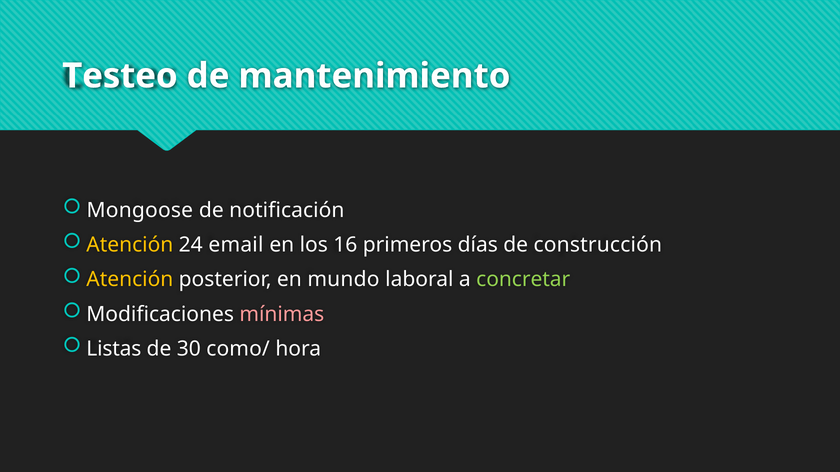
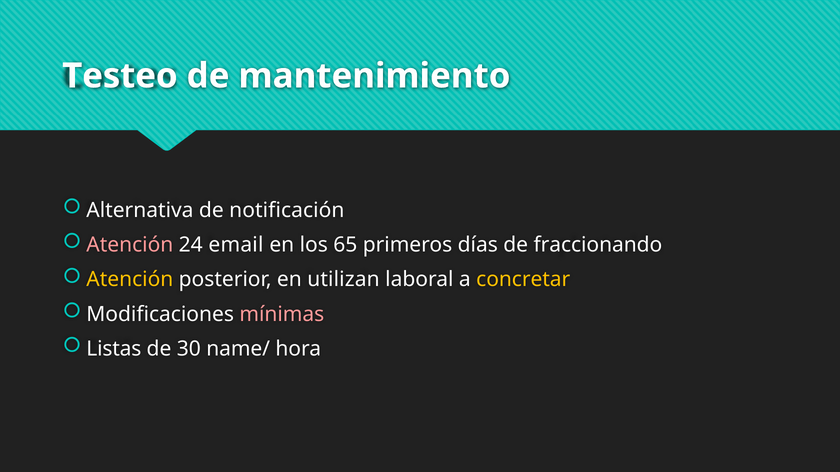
Mongoose: Mongoose -> Alternativa
Atención at (130, 245) colour: yellow -> pink
16: 16 -> 65
construcción: construcción -> fraccionando
mundo: mundo -> utilizan
concretar colour: light green -> yellow
como/: como/ -> name/
